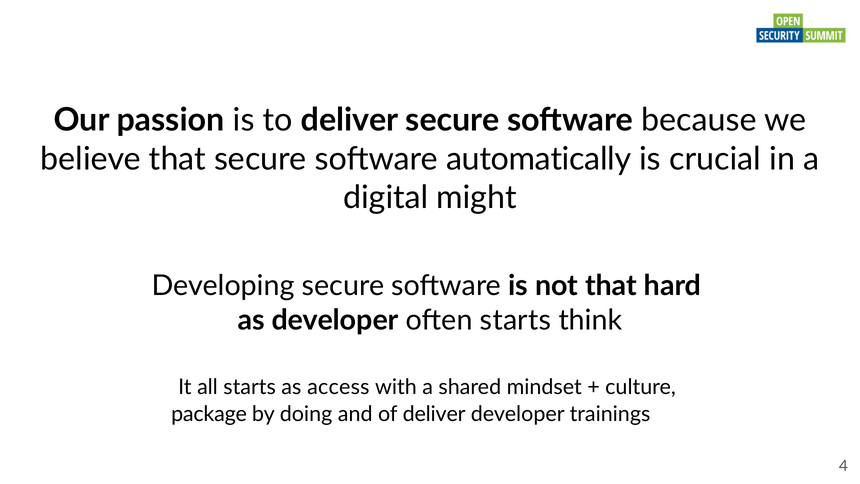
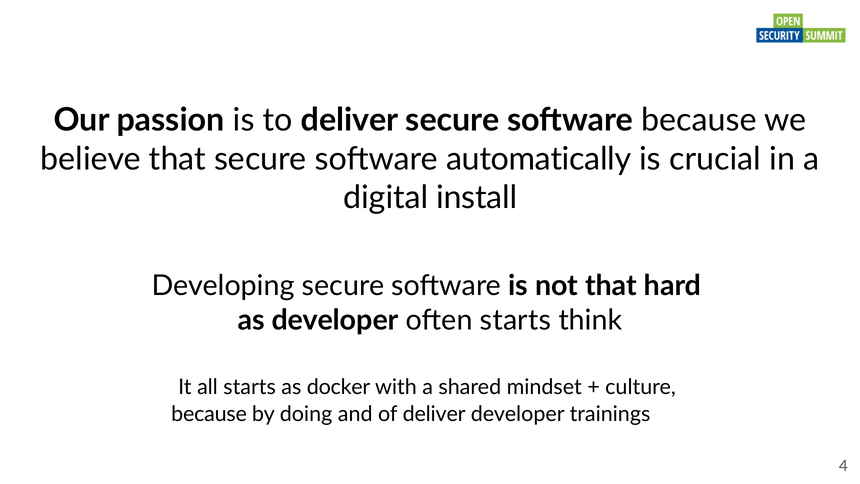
might: might -> install
access: access -> docker
package at (209, 414): package -> because
